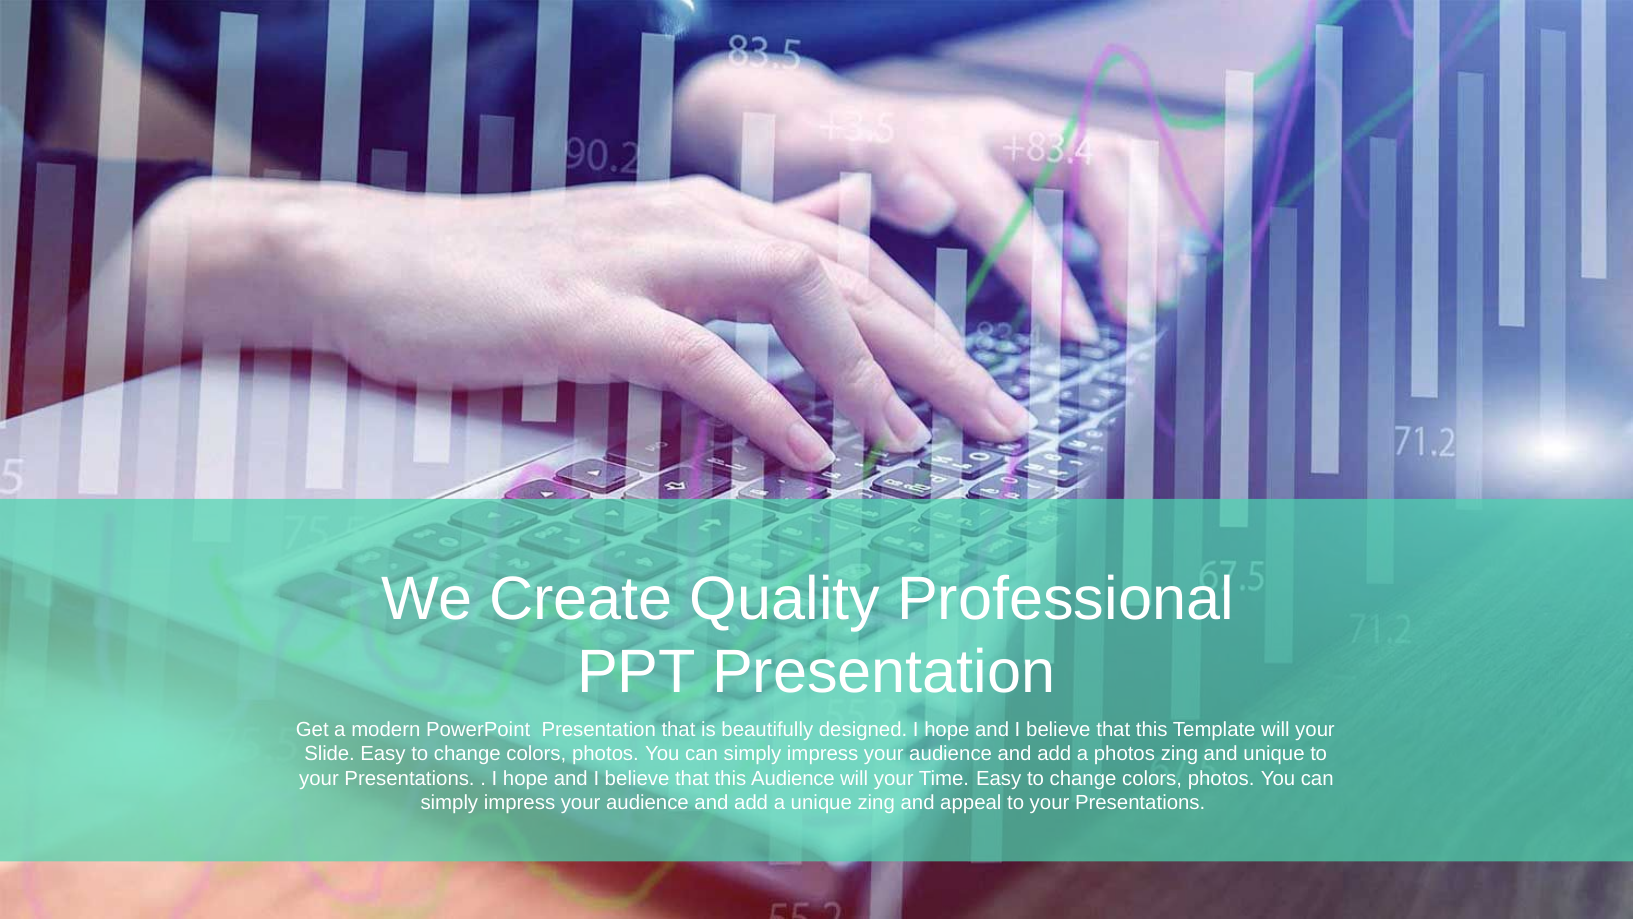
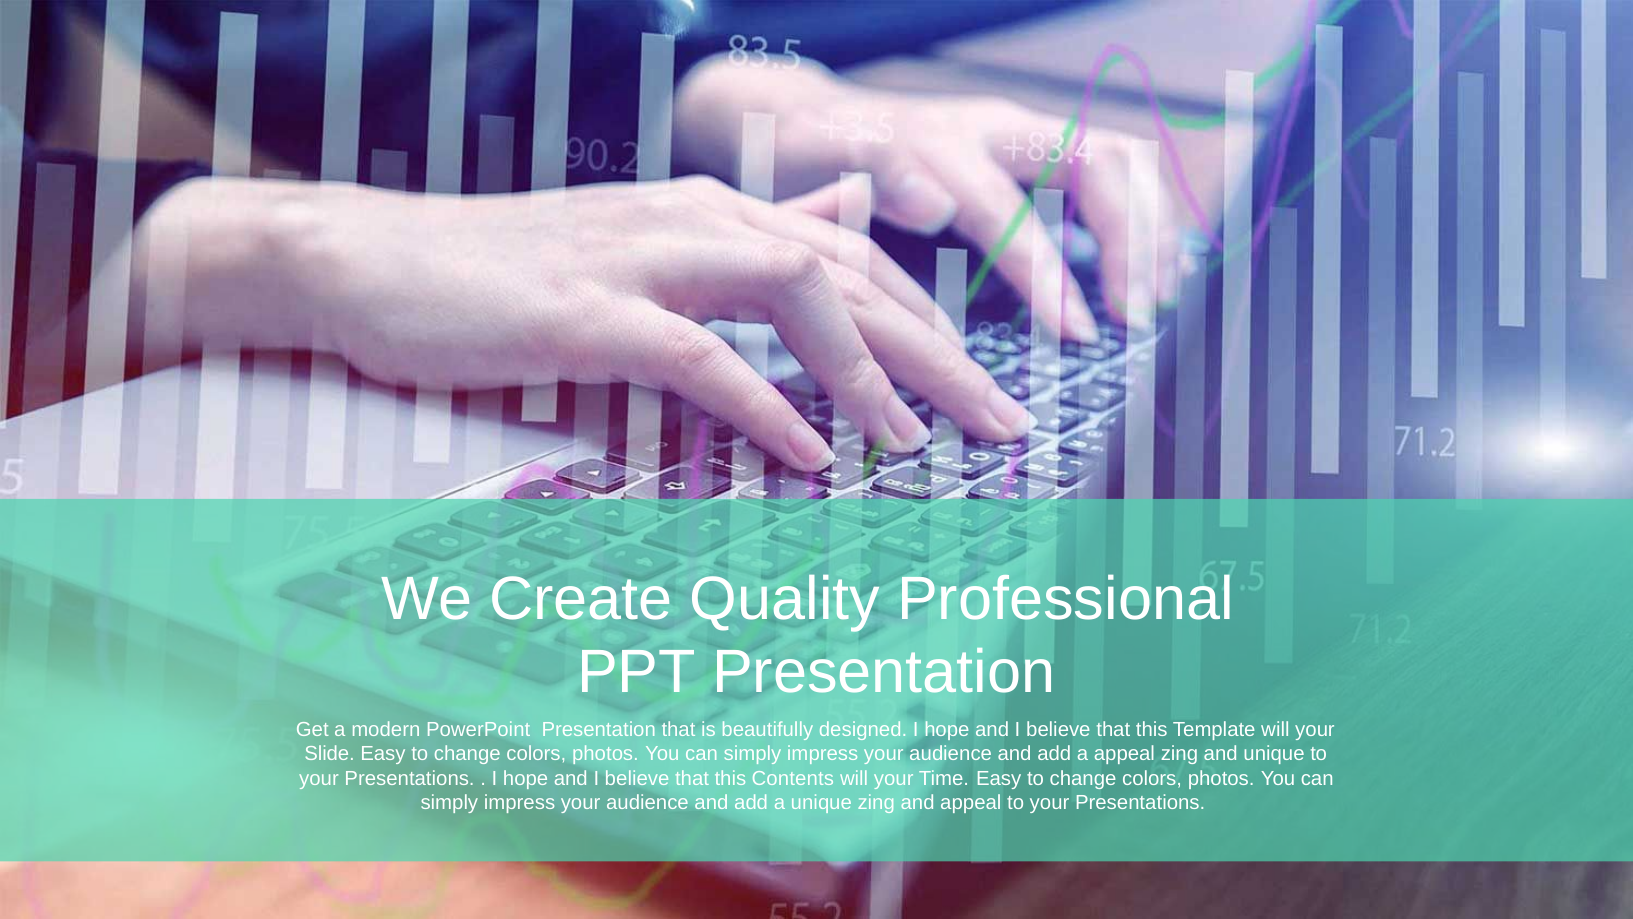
a photos: photos -> appeal
this Audience: Audience -> Contents
